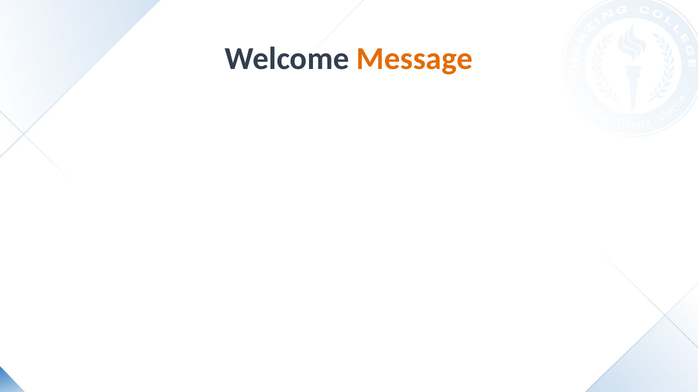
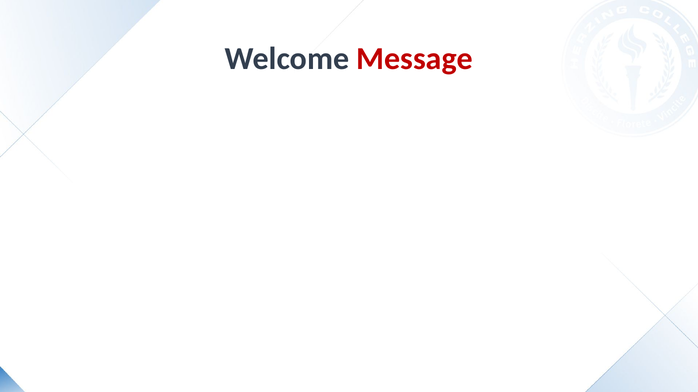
Message colour: orange -> red
